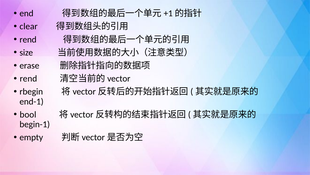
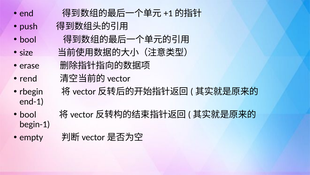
clear: clear -> push
rend at (28, 39): rend -> bool
